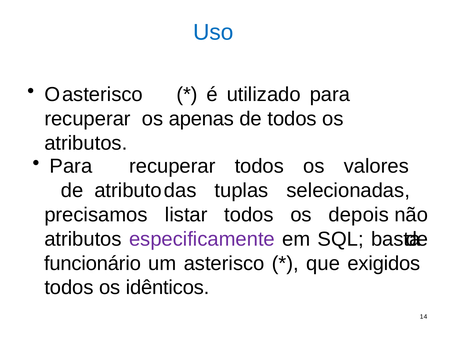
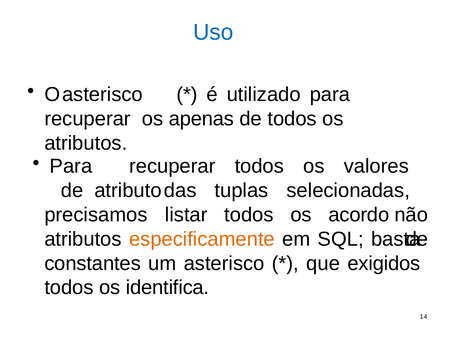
depois: depois -> acordo
especificamente colour: purple -> orange
funcionário: funcionário -> constantes
os idênticos: idênticos -> identifica
